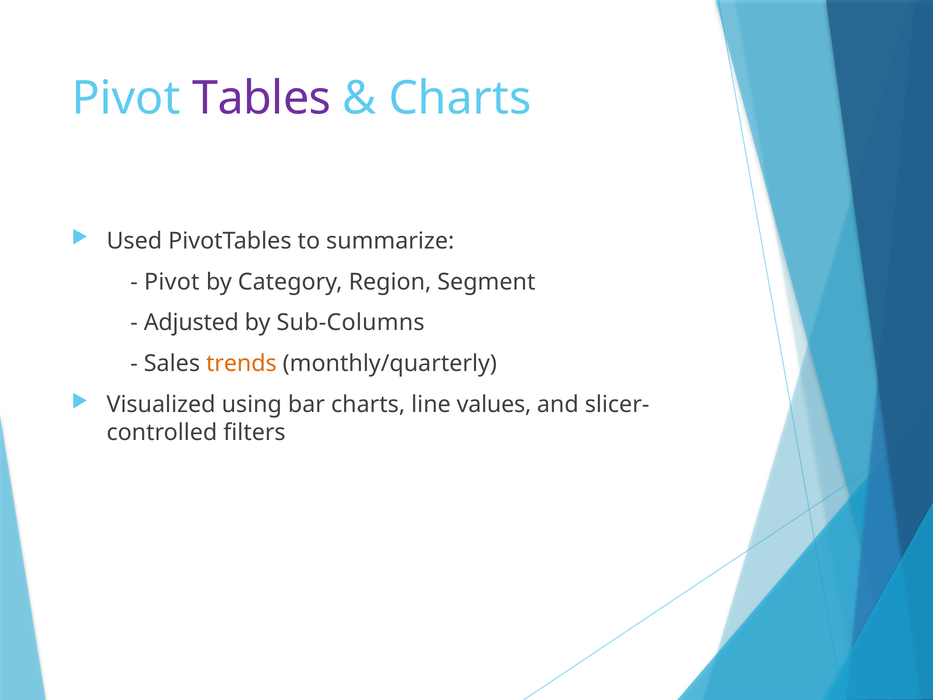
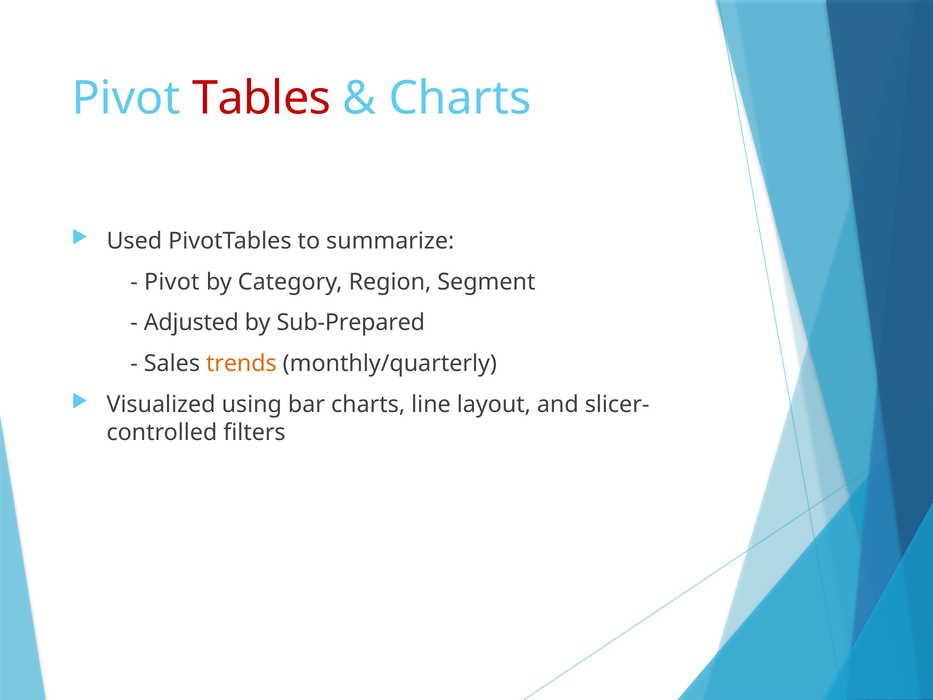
Tables colour: purple -> red
Sub-Columns: Sub-Columns -> Sub-Prepared
values: values -> layout
